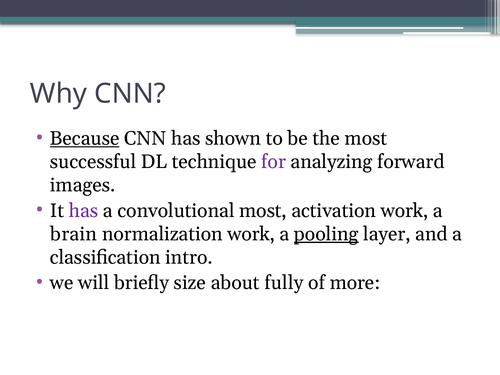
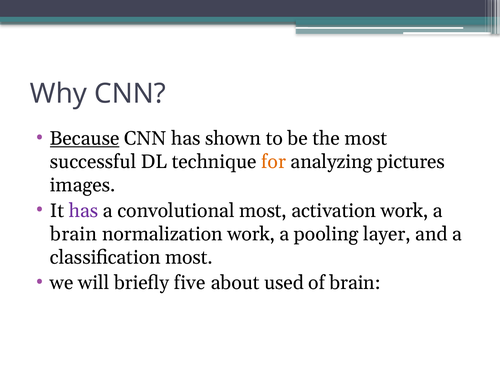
for colour: purple -> orange
forward: forward -> pictures
pooling underline: present -> none
classification intro: intro -> most
size: size -> five
fully: fully -> used
of more: more -> brain
